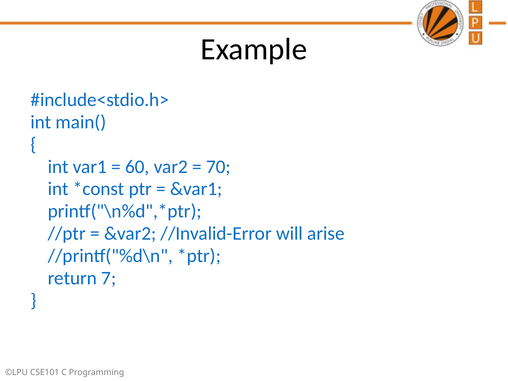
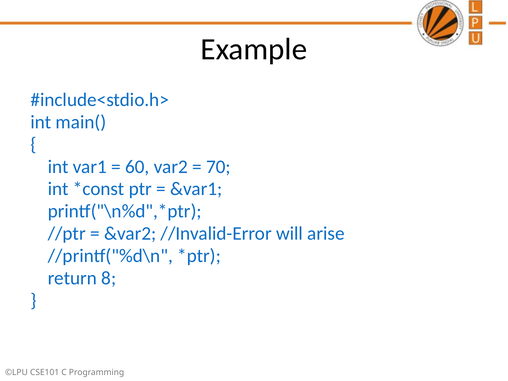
7: 7 -> 8
